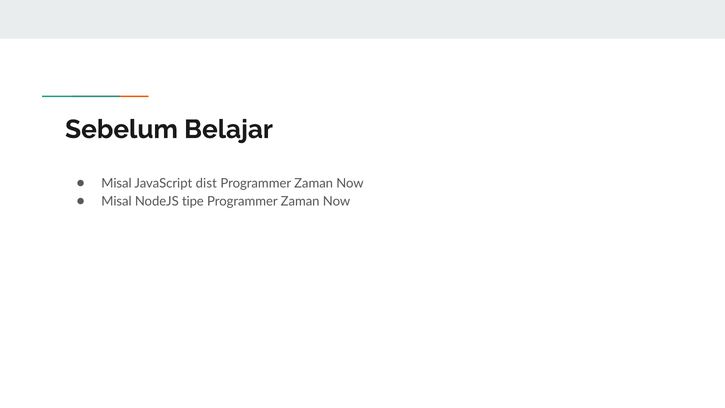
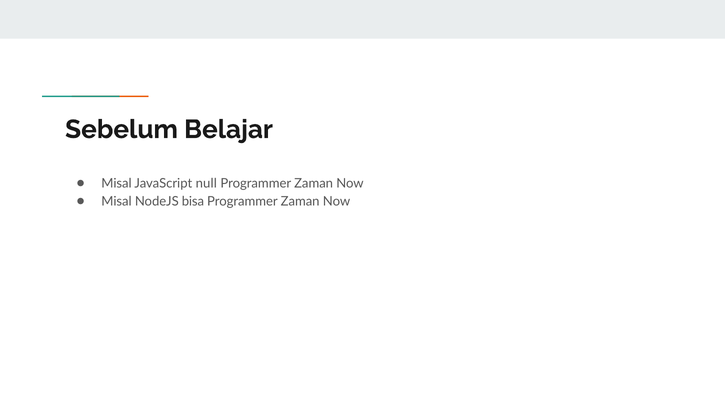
dist: dist -> null
tipe: tipe -> bisa
